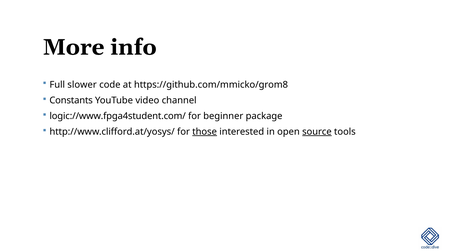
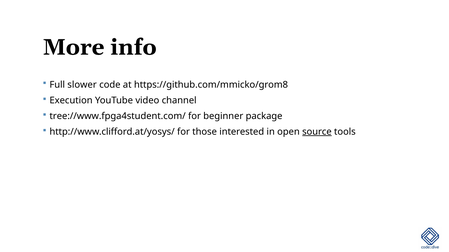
Constants: Constants -> Execution
logic://www.fpga4student.com/: logic://www.fpga4student.com/ -> tree://www.fpga4student.com/
those underline: present -> none
